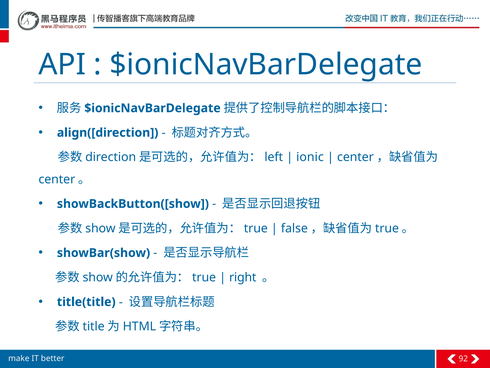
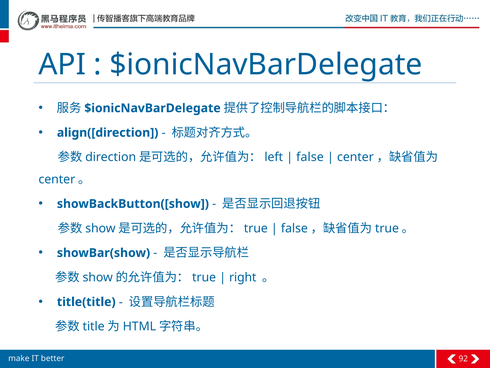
ionic: ionic -> false
